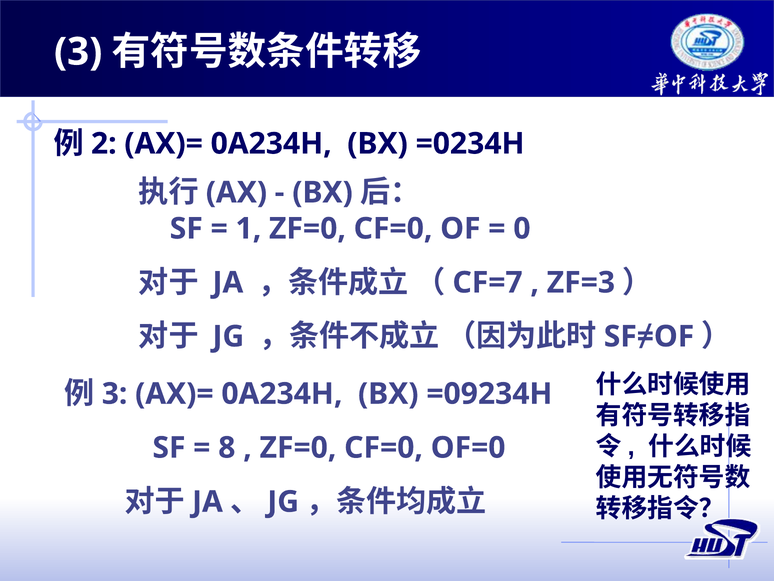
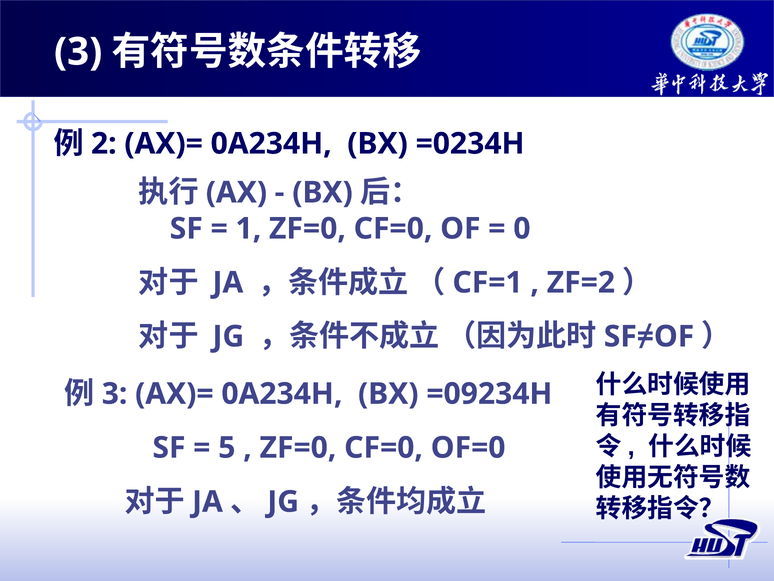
CF=7: CF=7 -> CF=1
ZF=3: ZF=3 -> ZF=2
8: 8 -> 5
